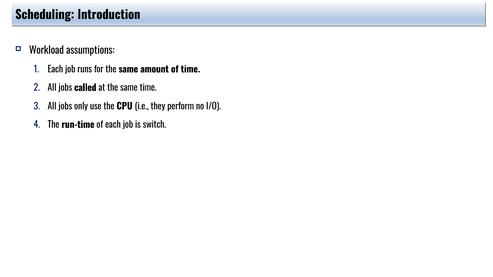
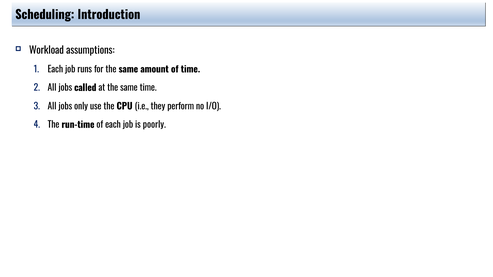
switch: switch -> poorly
